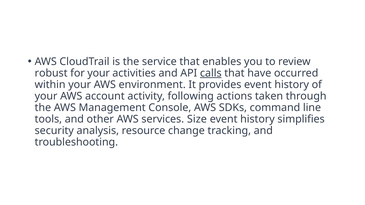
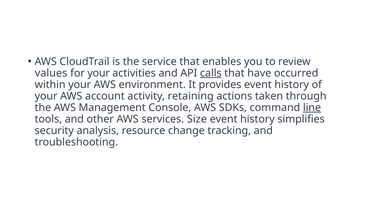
robust: robust -> values
following: following -> retaining
line underline: none -> present
